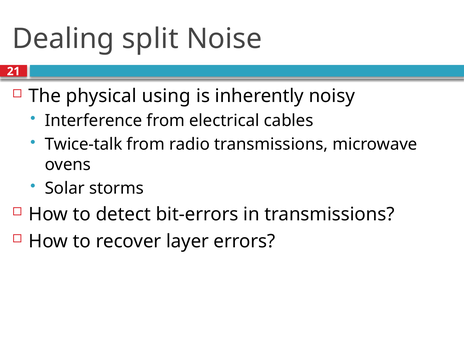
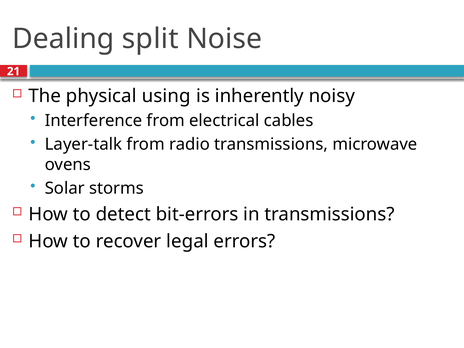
Twice-talk: Twice-talk -> Layer-talk
layer: layer -> legal
